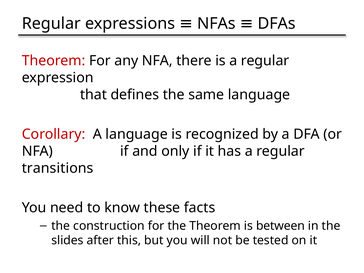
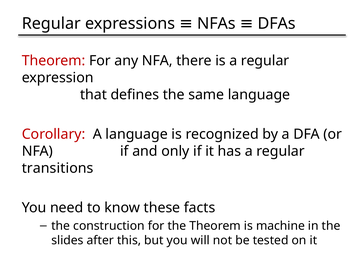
between: between -> machine
